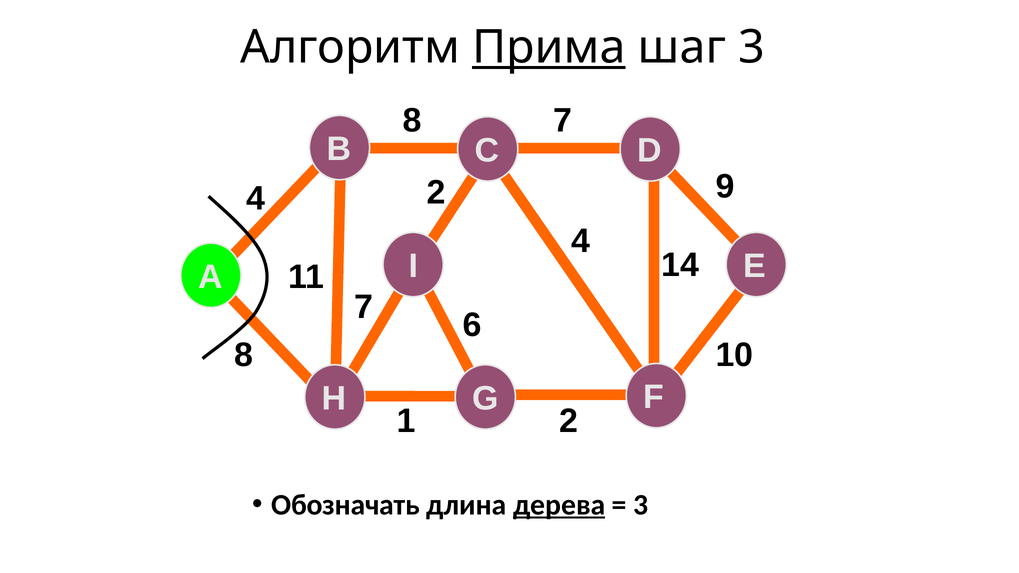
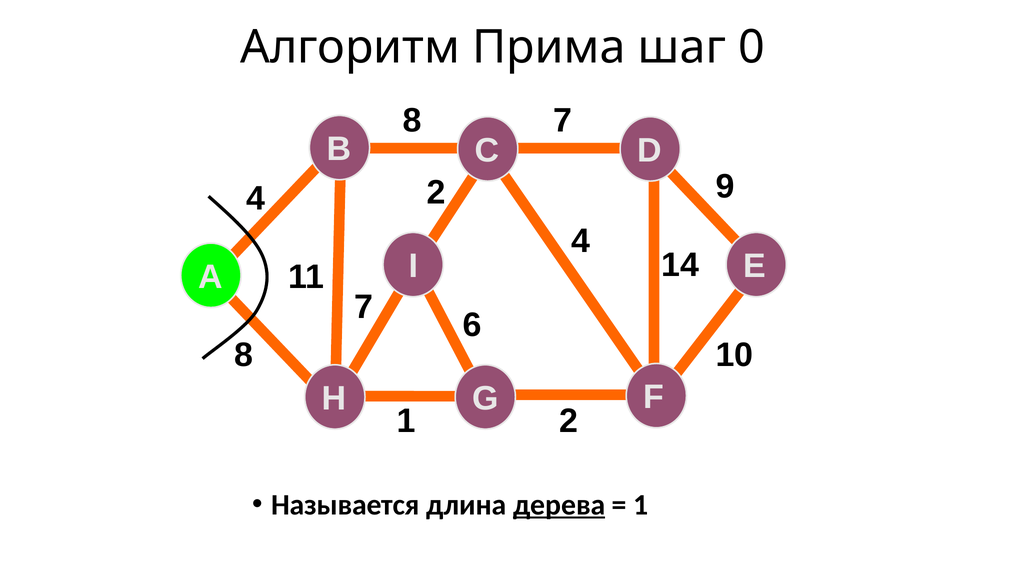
Прима underline: present -> none
шаг 3: 3 -> 0
Обозначать: Обозначать -> Называется
3 at (641, 505): 3 -> 1
